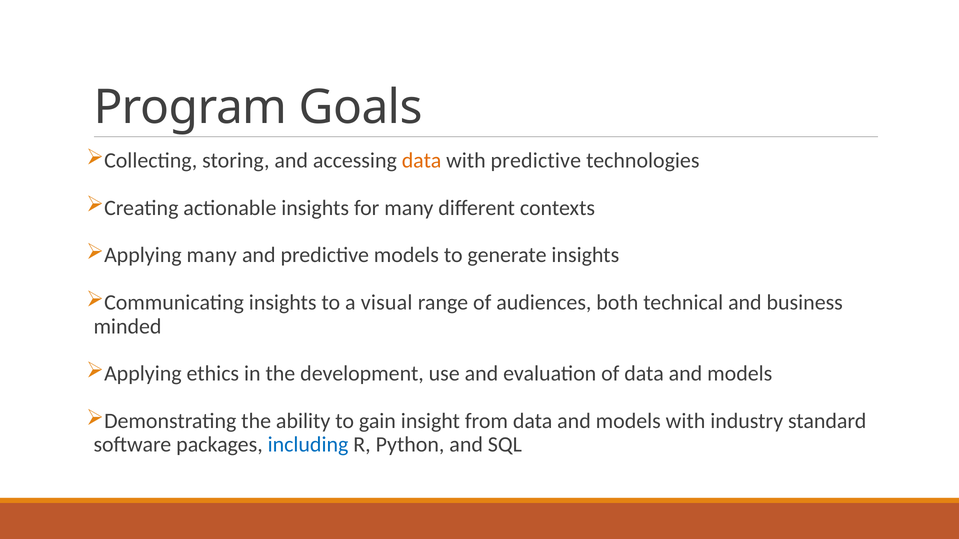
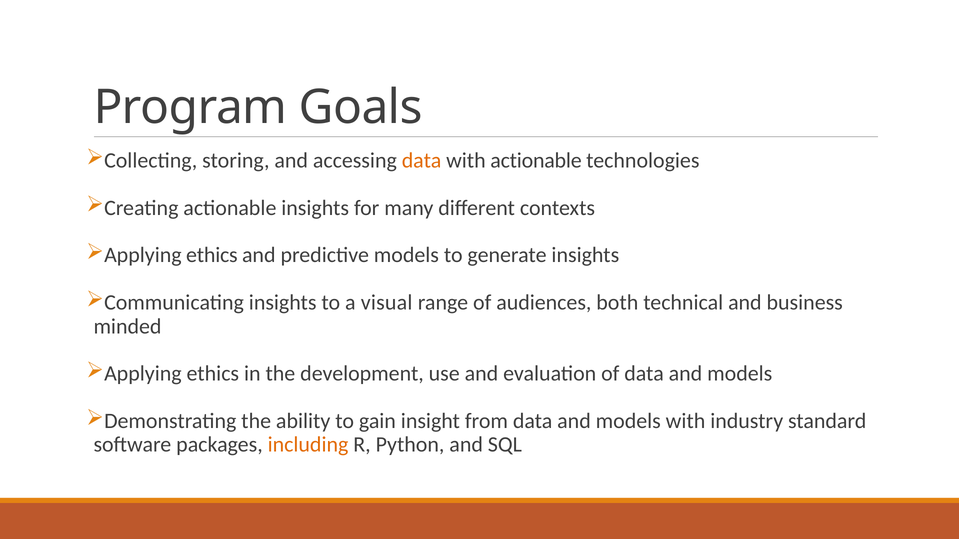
with predictive: predictive -> actionable
many at (212, 255): many -> ethics
including colour: blue -> orange
